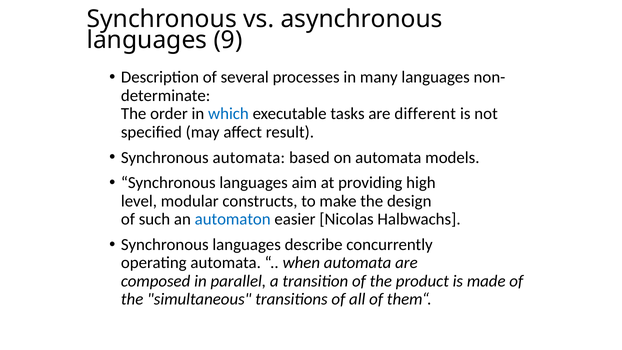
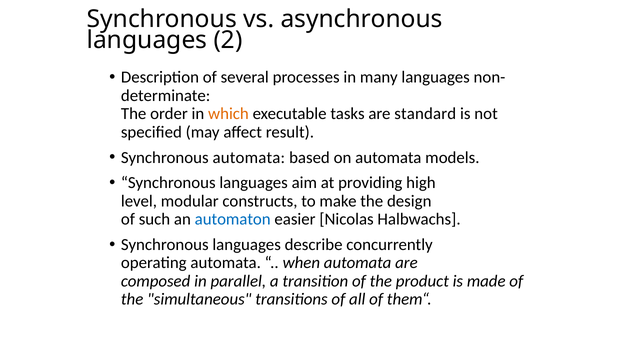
9: 9 -> 2
which colour: blue -> orange
different: different -> standard
